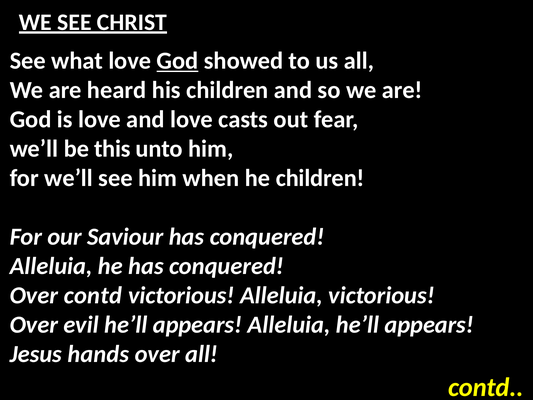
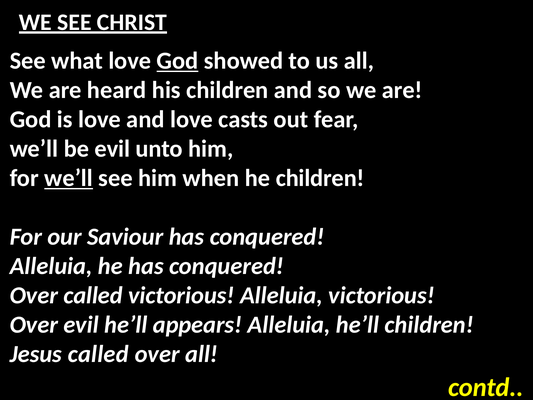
be this: this -> evil
we’ll at (69, 178) underline: none -> present
Over contd: contd -> called
Alleluia he’ll appears: appears -> children
Jesus hands: hands -> called
